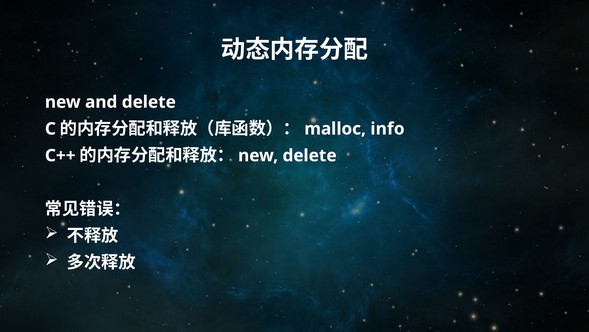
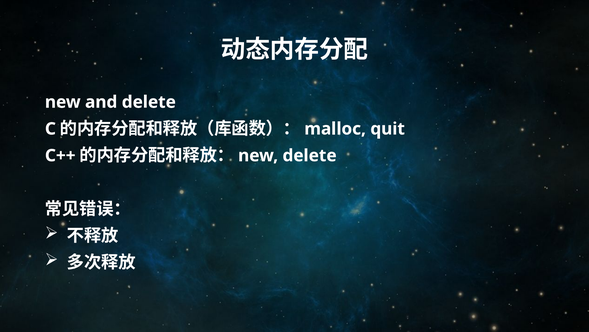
info: info -> quit
